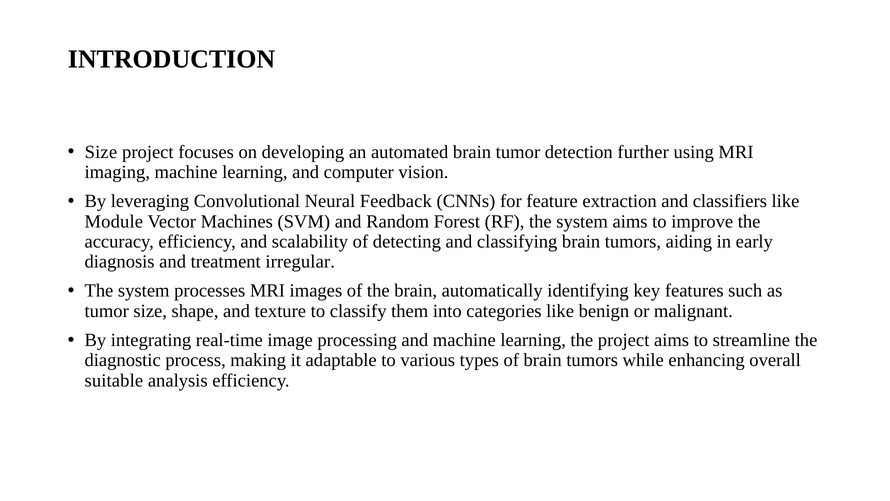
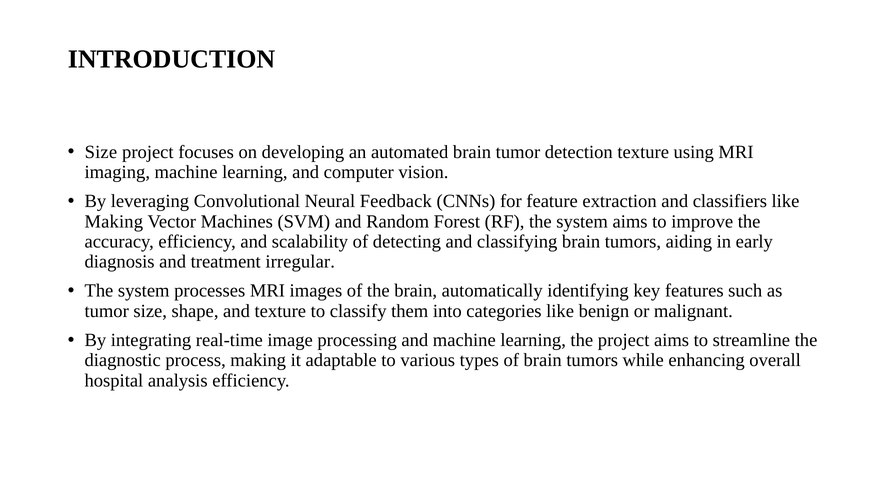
detection further: further -> texture
Module at (114, 221): Module -> Making
suitable: suitable -> hospital
